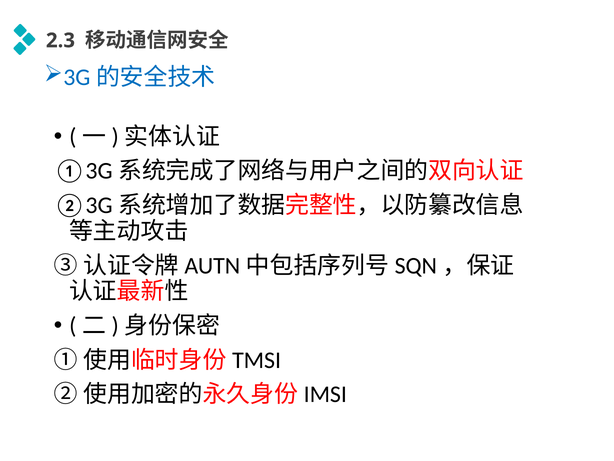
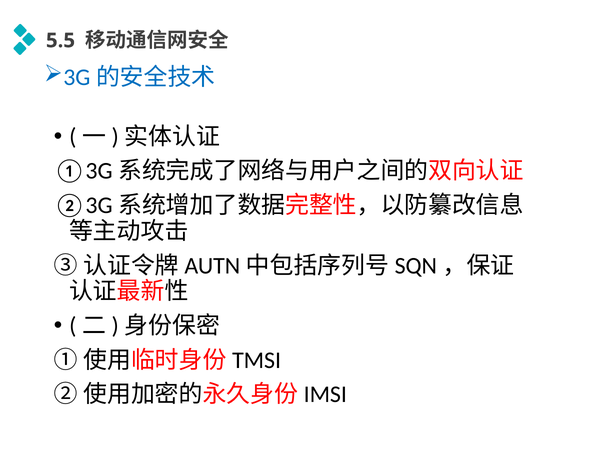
2.3: 2.3 -> 5.5
